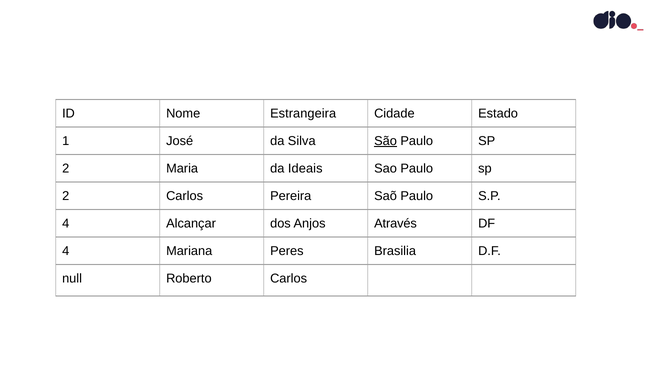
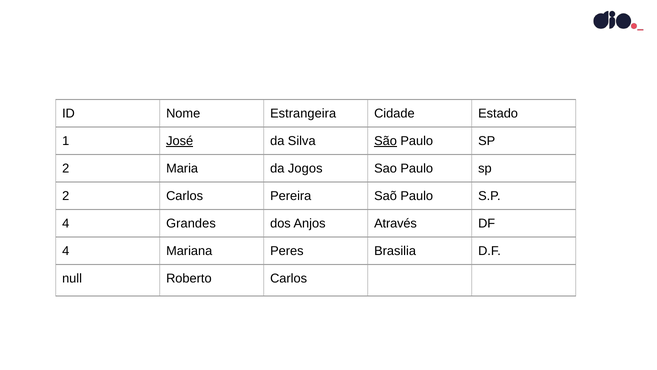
José underline: none -> present
Ideais: Ideais -> Jogos
Alcançar: Alcançar -> Grandes
